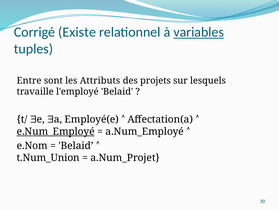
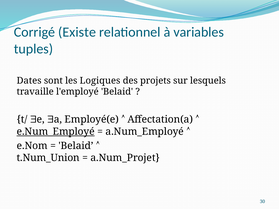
variables underline: present -> none
Entre: Entre -> Dates
Attributs: Attributs -> Logiques
